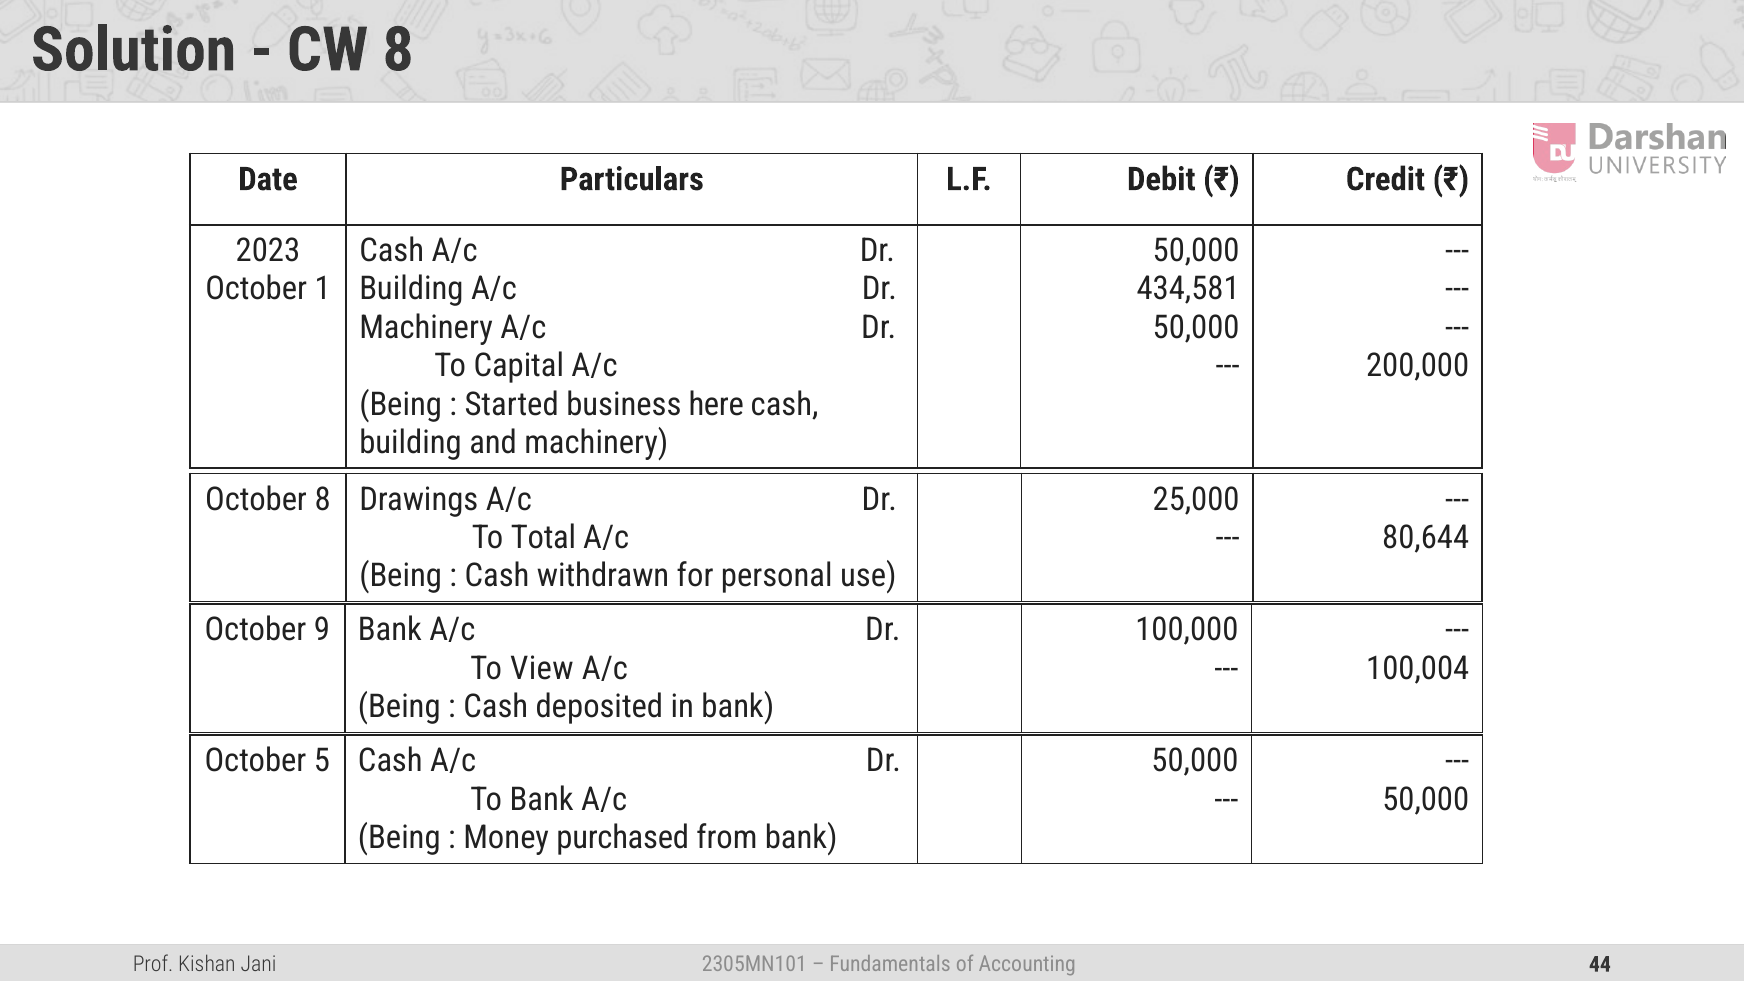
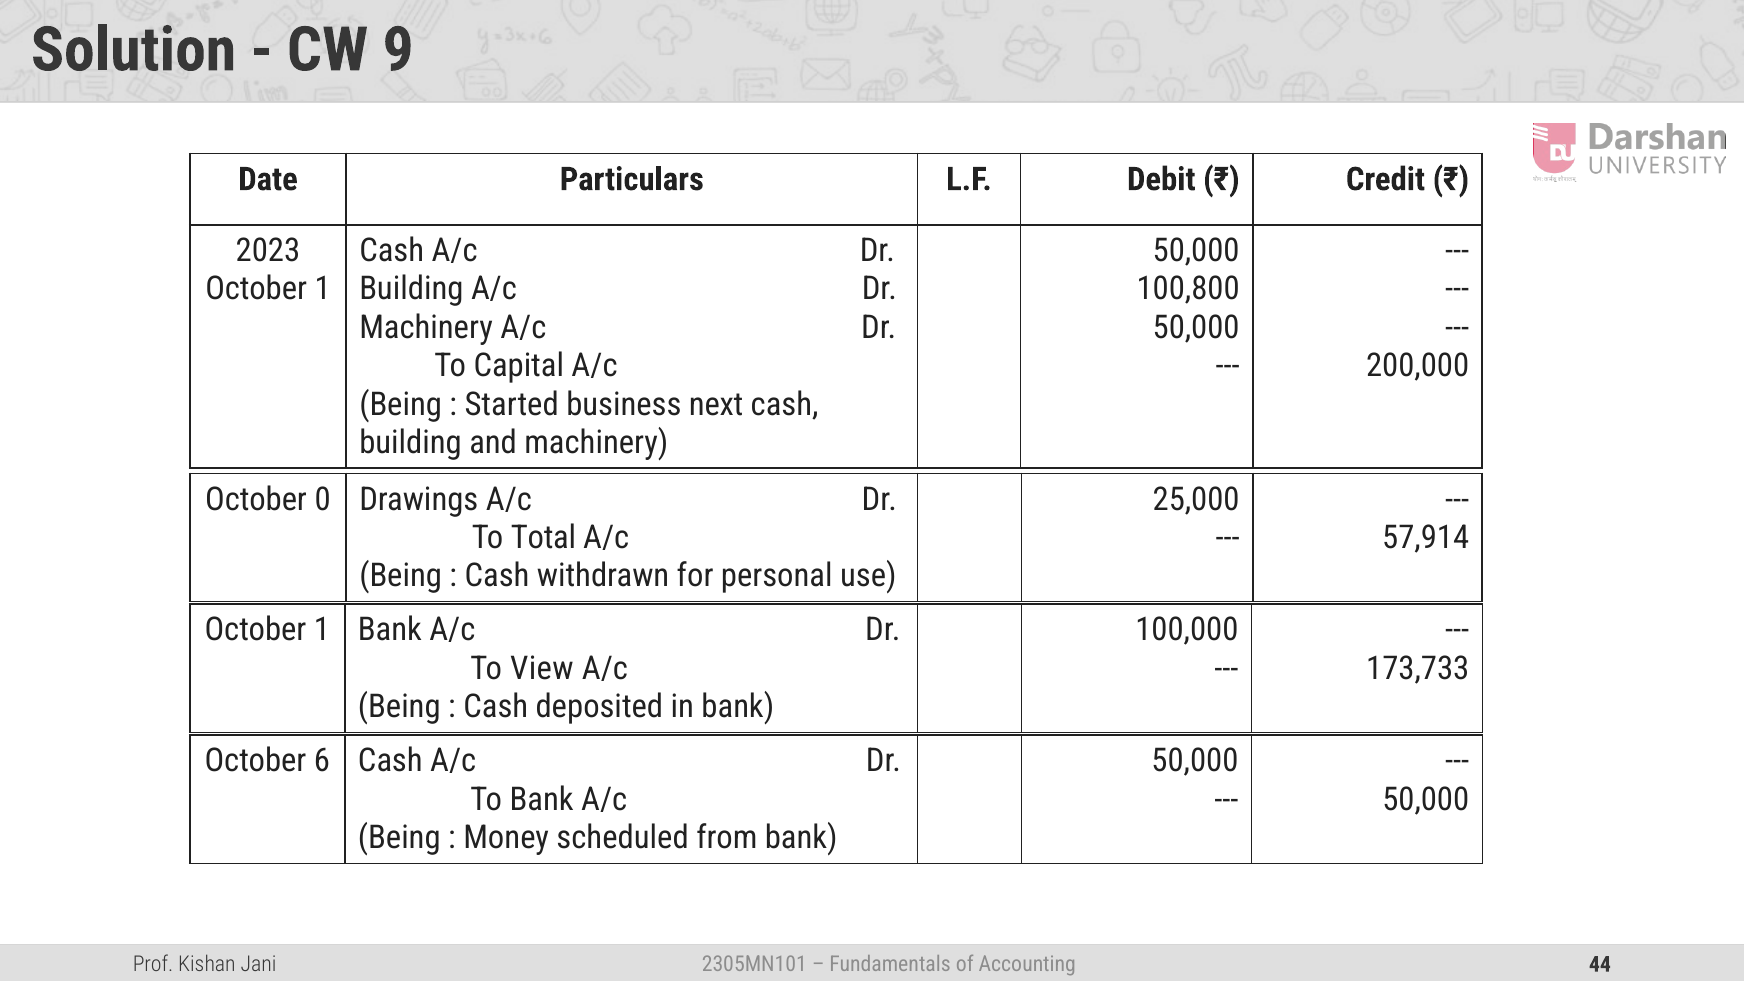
CW 8: 8 -> 9
434,581: 434,581 -> 100,800
here: here -> next
October 8: 8 -> 0
80,644: 80,644 -> 57,914
9 at (322, 630): 9 -> 1
100,004: 100,004 -> 173,733
5: 5 -> 6
purchased: purchased -> scheduled
